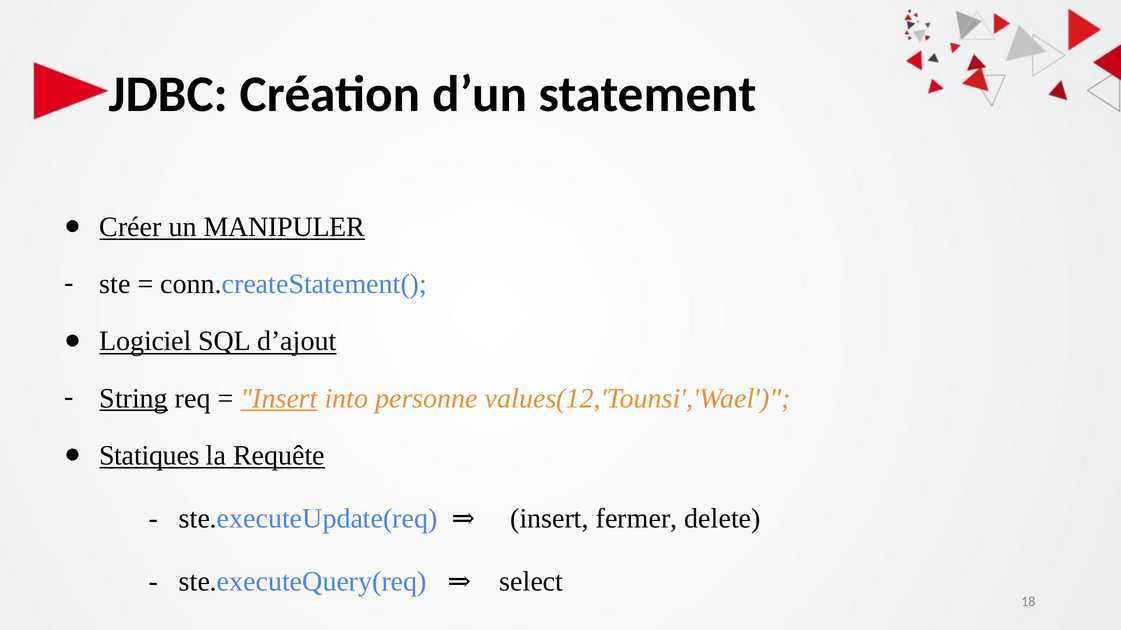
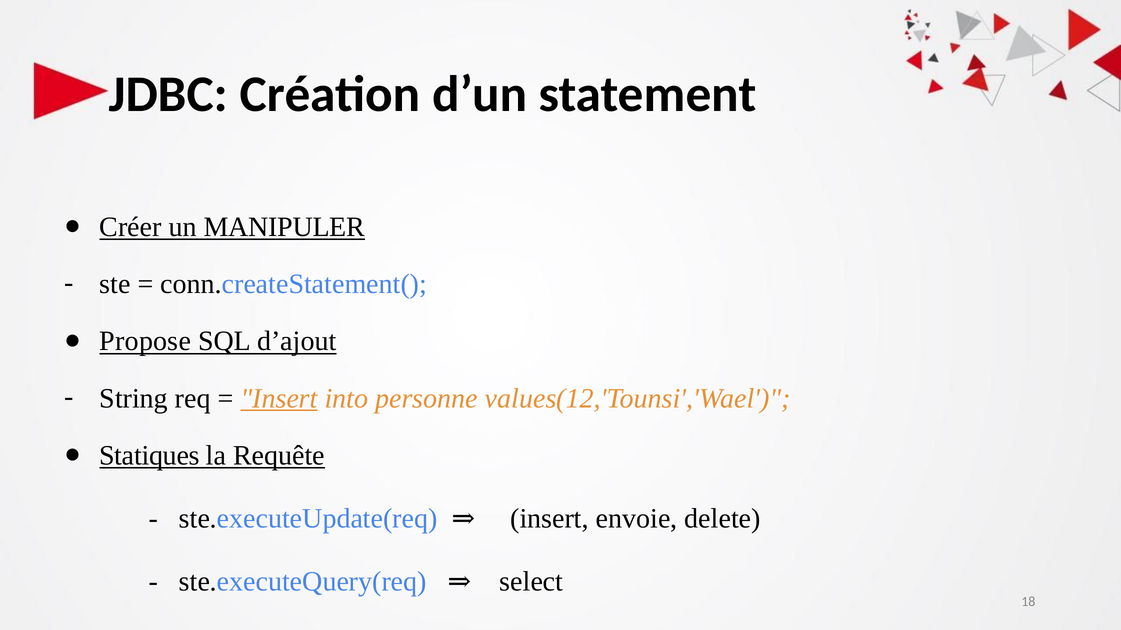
Logiciel: Logiciel -> Propose
String underline: present -> none
fermer: fermer -> envoie
